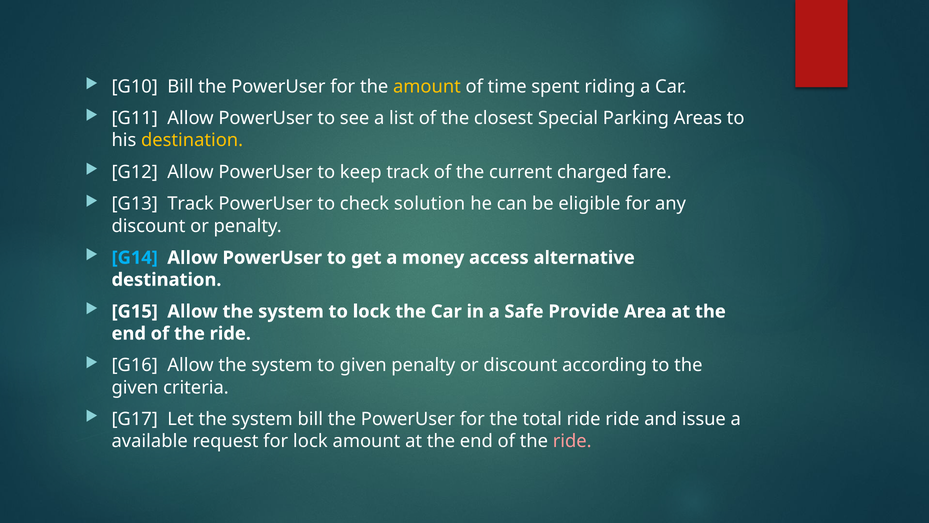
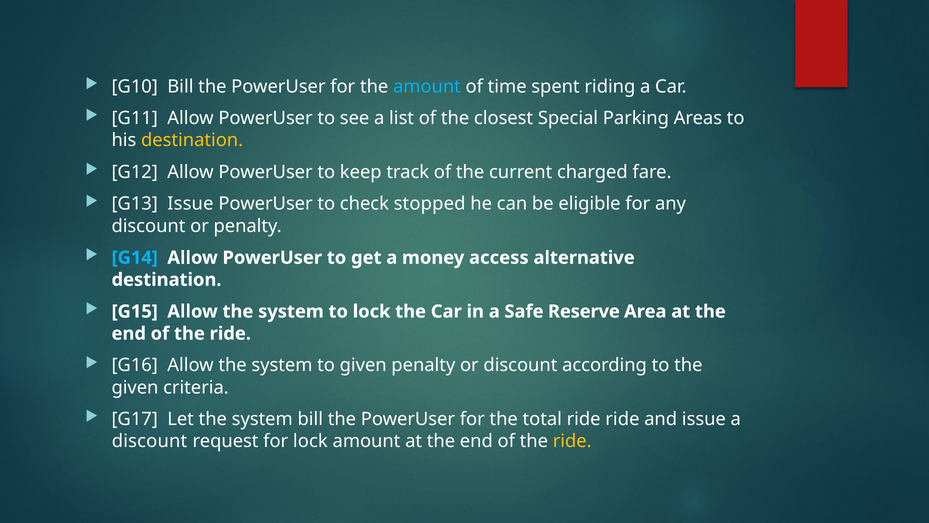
amount at (427, 86) colour: yellow -> light blue
G13 Track: Track -> Issue
solution: solution -> stopped
Provide: Provide -> Reserve
available at (150, 441): available -> discount
ride at (572, 441) colour: pink -> yellow
